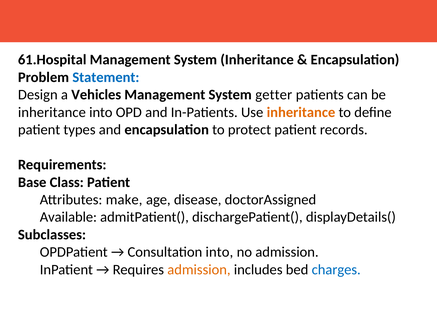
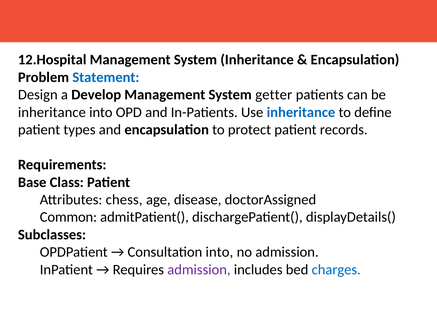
61.Hospital: 61.Hospital -> 12.Hospital
Vehicles: Vehicles -> Develop
inheritance at (301, 112) colour: orange -> blue
make: make -> chess
Available: Available -> Common
admission at (199, 269) colour: orange -> purple
